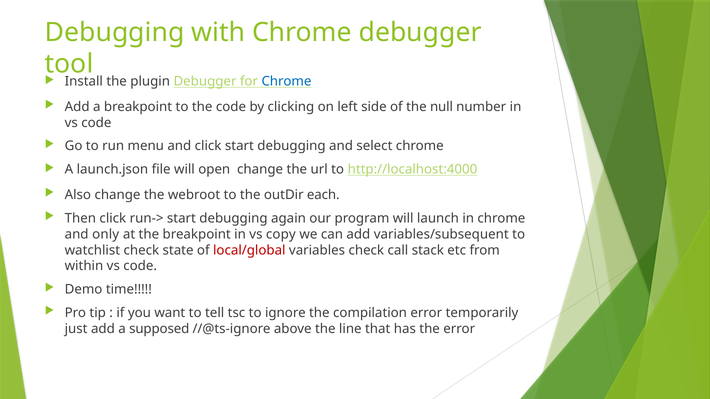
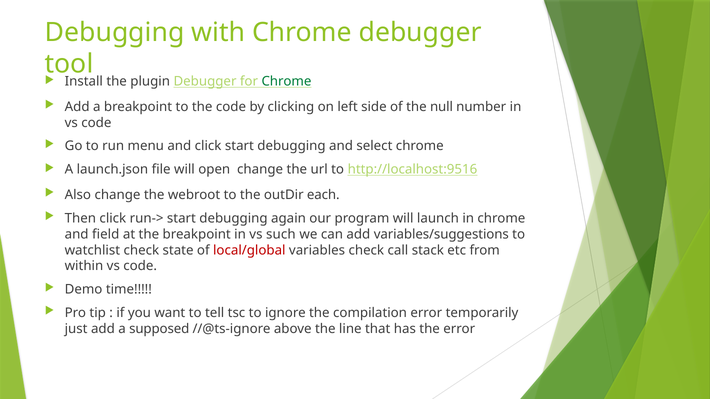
Chrome at (286, 81) colour: blue -> green
http://localhost:4000: http://localhost:4000 -> http://localhost:9516
only: only -> field
copy: copy -> such
variables/subsequent: variables/subsequent -> variables/suggestions
